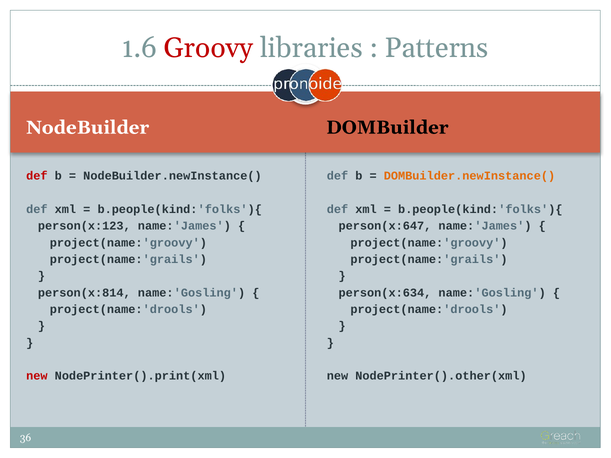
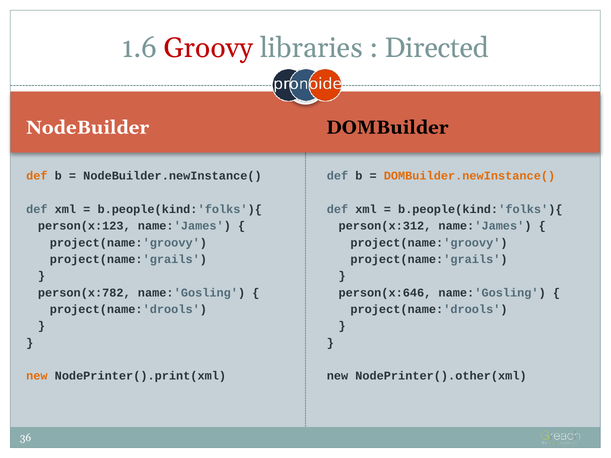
Patterns: Patterns -> Directed
def at (37, 176) colour: red -> orange
person(x:647: person(x:647 -> person(x:312
person(x:814: person(x:814 -> person(x:782
person(x:634: person(x:634 -> person(x:646
new at (37, 376) colour: red -> orange
